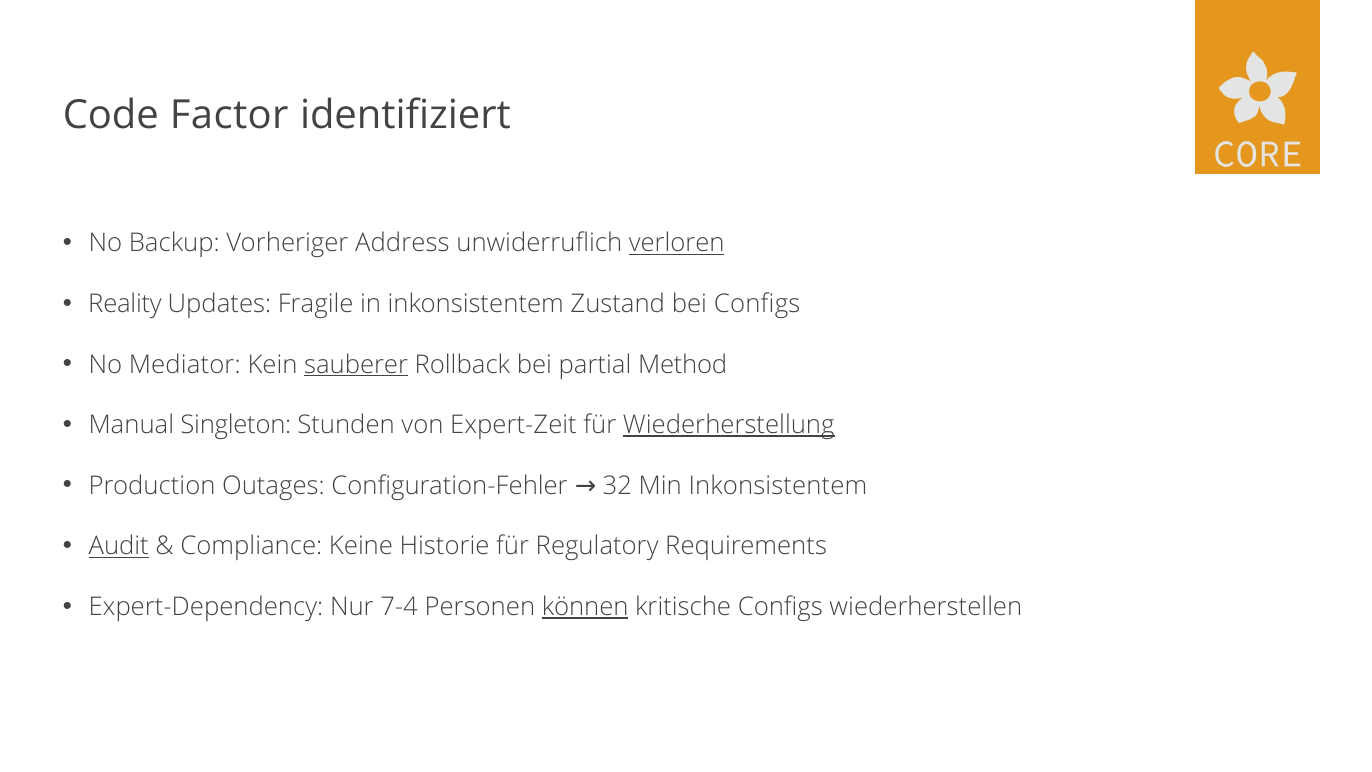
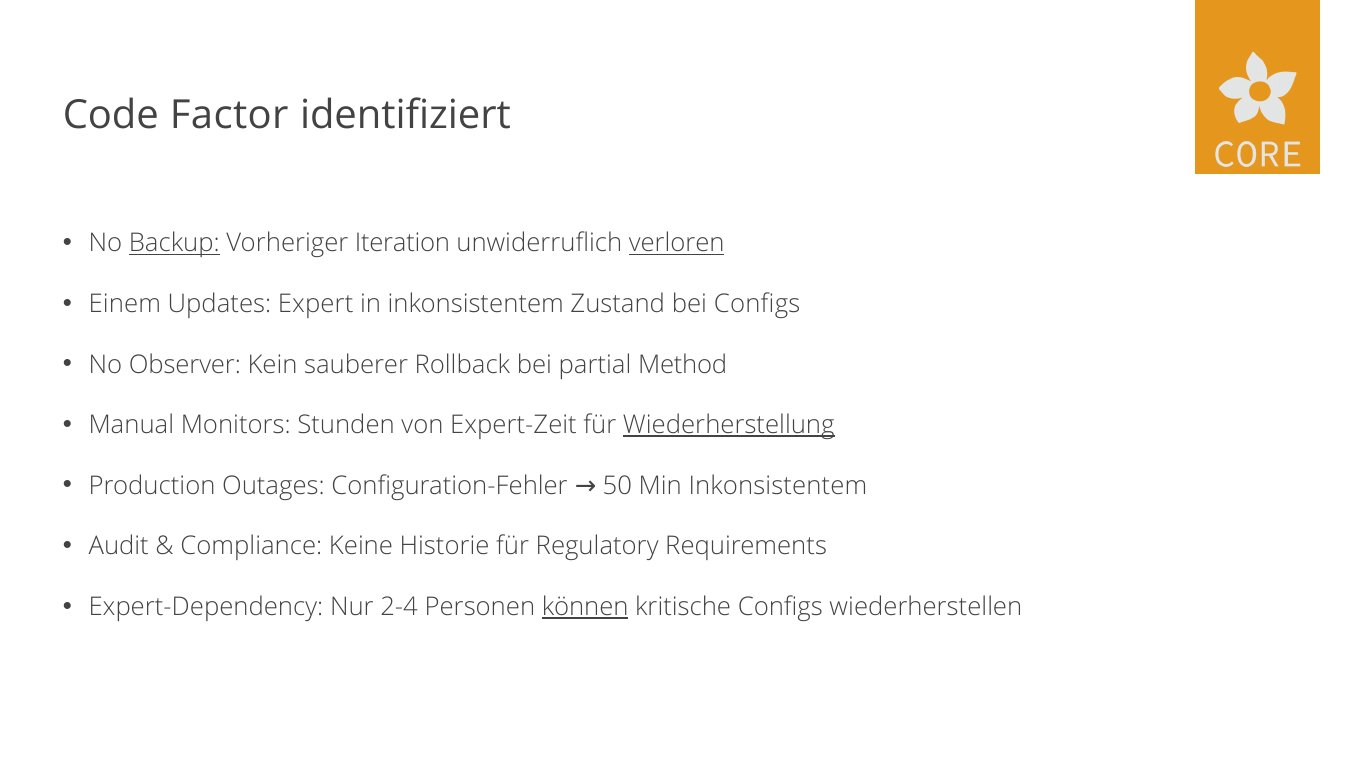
Backup underline: none -> present
Address: Address -> Iteration
Reality: Reality -> Einem
Fragile: Fragile -> Expert
Mediator: Mediator -> Observer
sauberer underline: present -> none
Singleton: Singleton -> Monitors
32: 32 -> 50
Audit underline: present -> none
7-4: 7-4 -> 2-4
